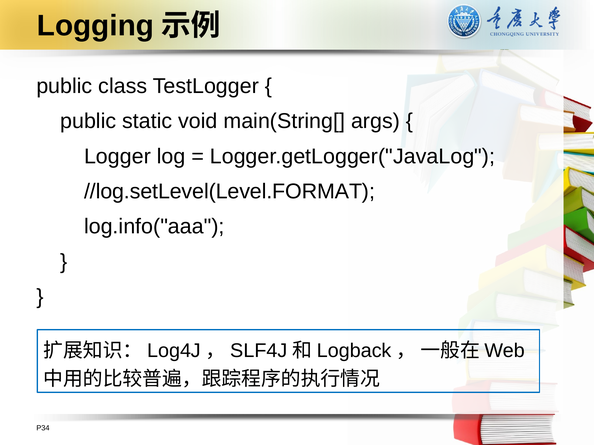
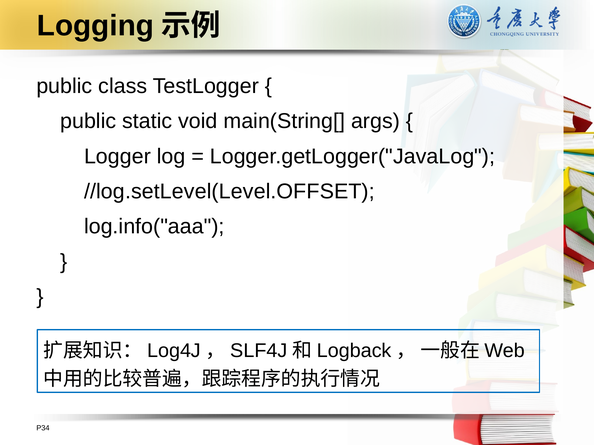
//log.setLevel(Level.FORMAT: //log.setLevel(Level.FORMAT -> //log.setLevel(Level.OFFSET
